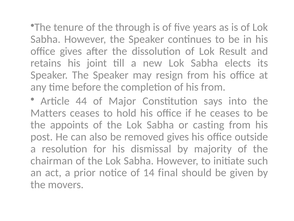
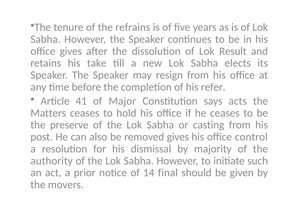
through: through -> refrains
joint: joint -> take
his from: from -> refer
44: 44 -> 41
into: into -> acts
appoints: appoints -> preserve
outside: outside -> control
chairman: chairman -> authority
